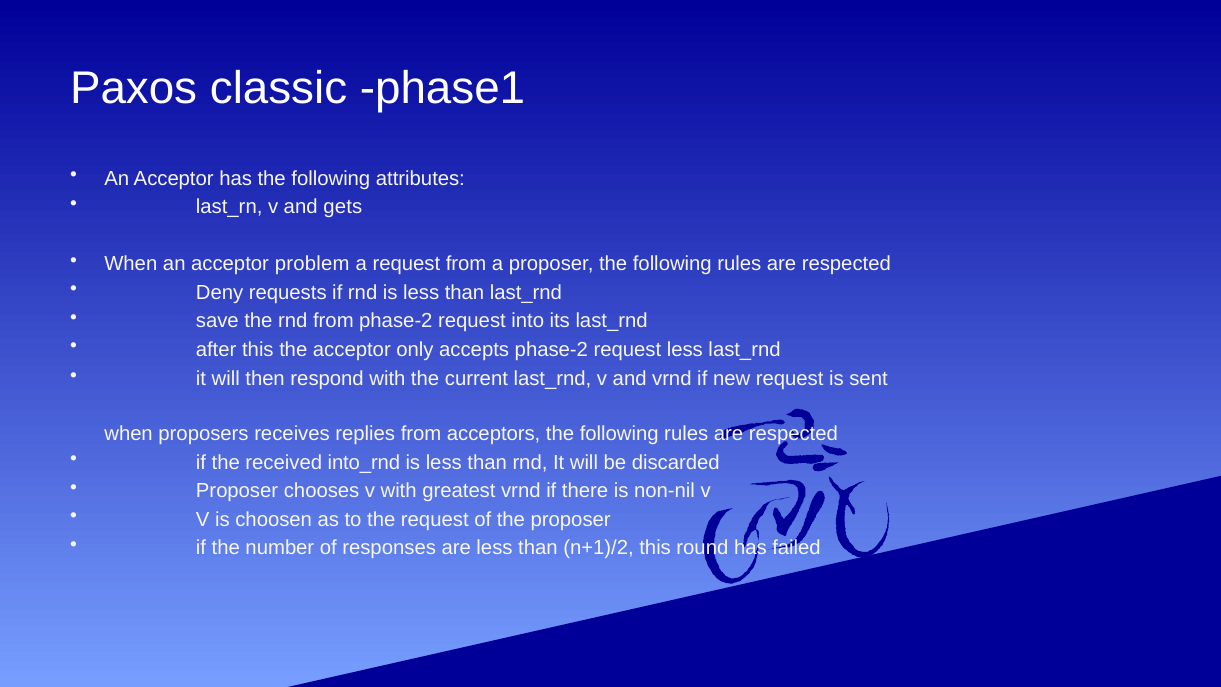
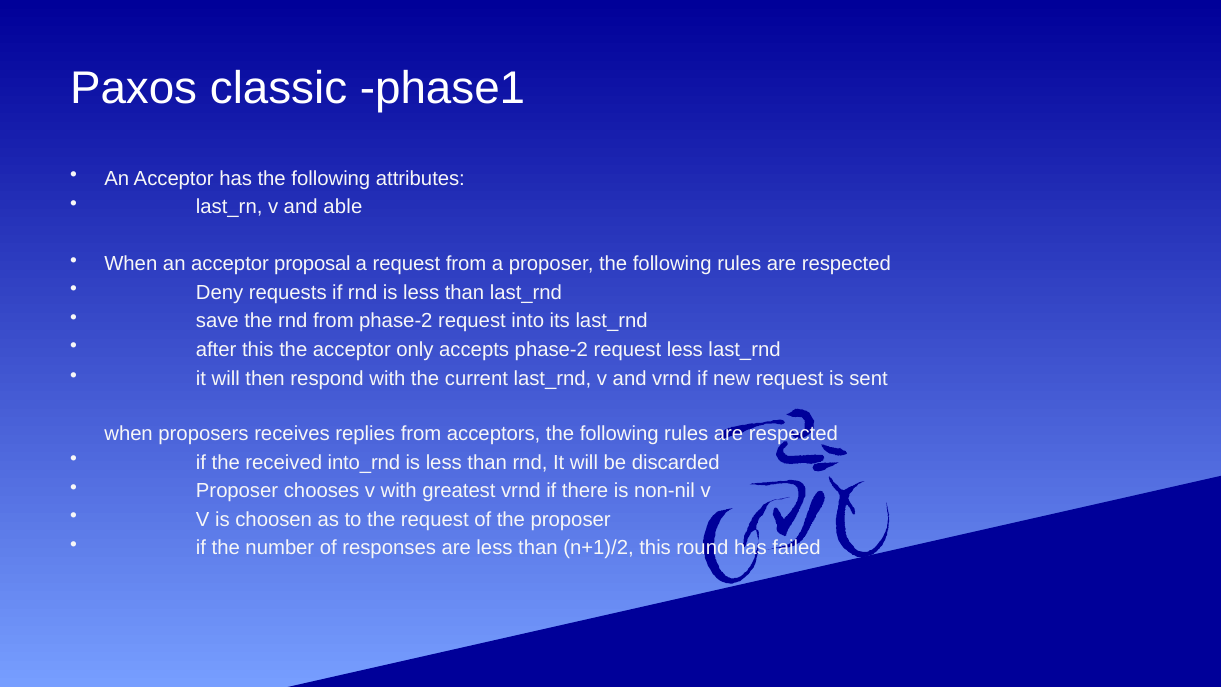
gets: gets -> able
problem: problem -> proposal
